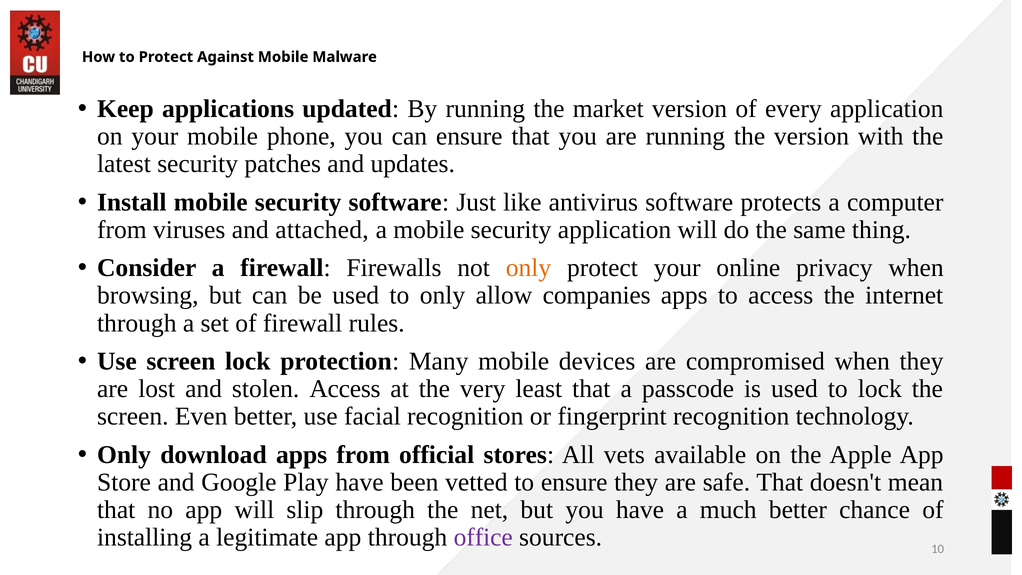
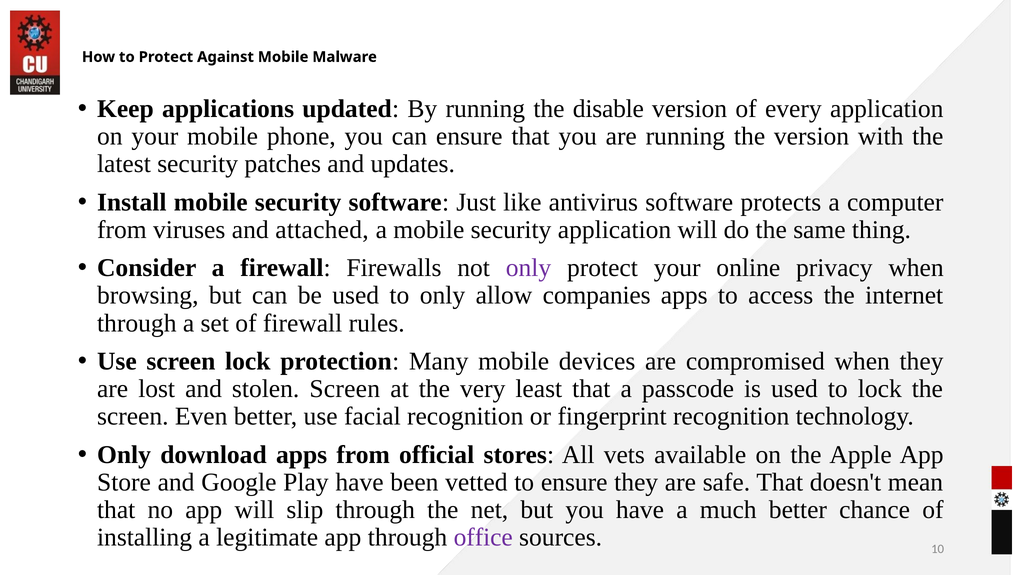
market: market -> disable
only at (529, 268) colour: orange -> purple
stolen Access: Access -> Screen
